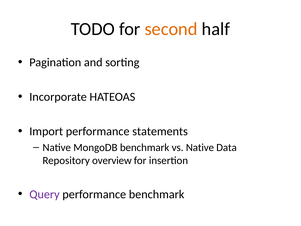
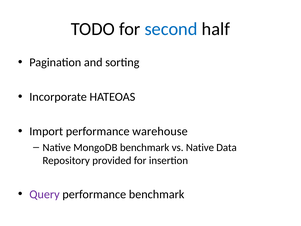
second colour: orange -> blue
statements: statements -> warehouse
overview: overview -> provided
